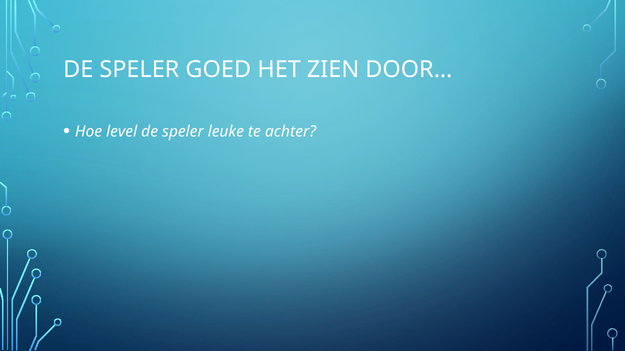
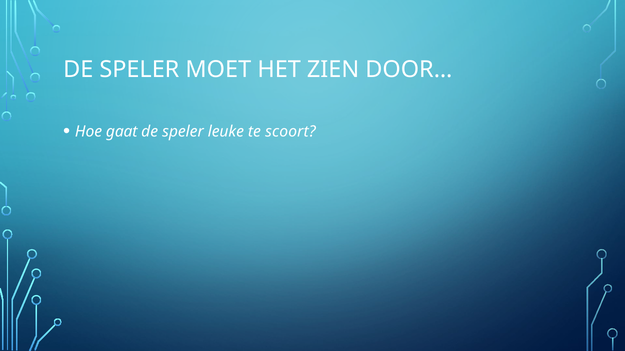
GOED: GOED -> MOET
level: level -> gaat
achter: achter -> scoort
